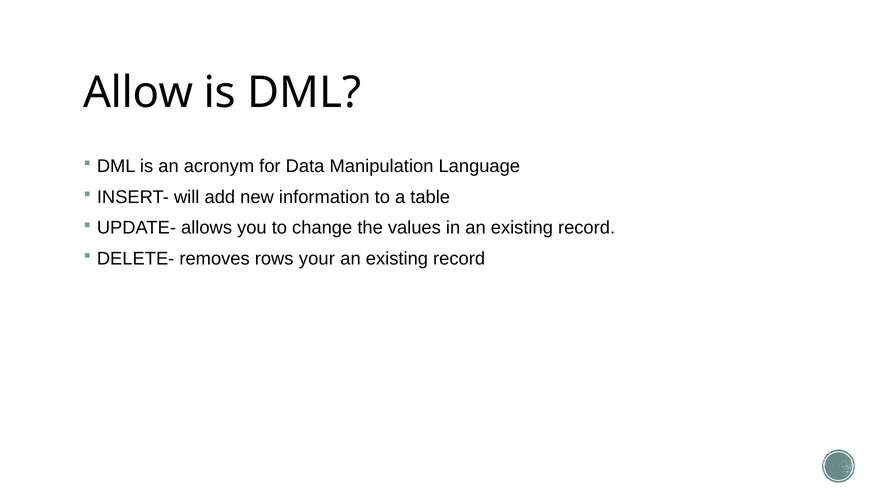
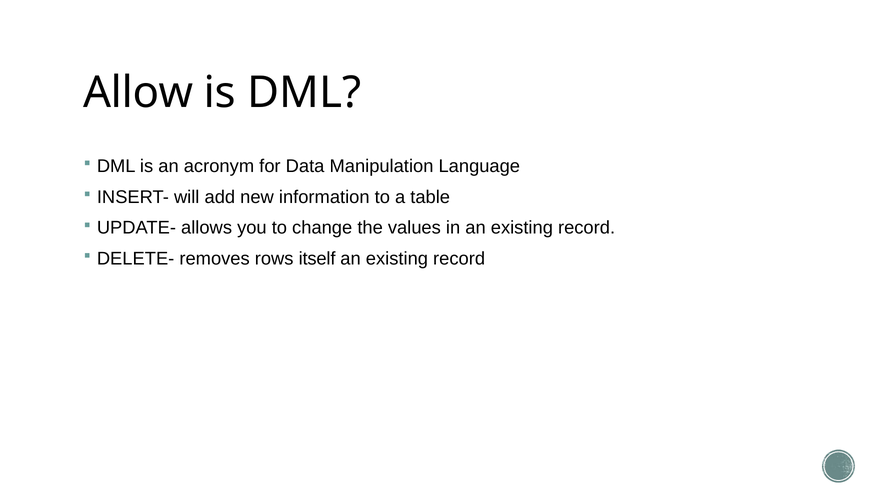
your: your -> itself
